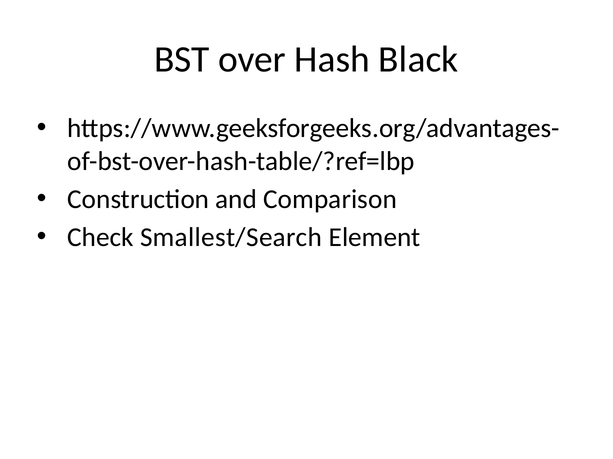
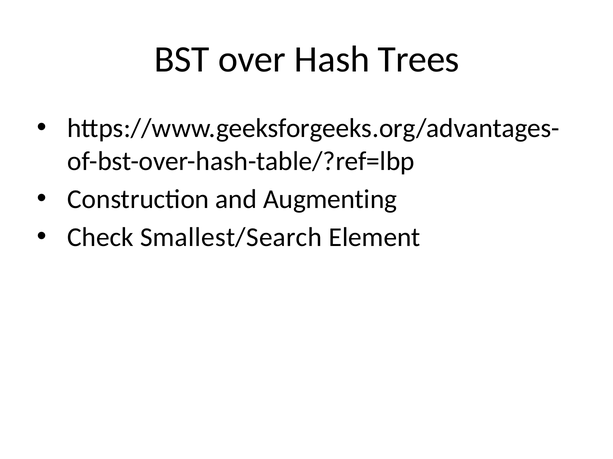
Black: Black -> Trees
Comparison: Comparison -> Augmenting
